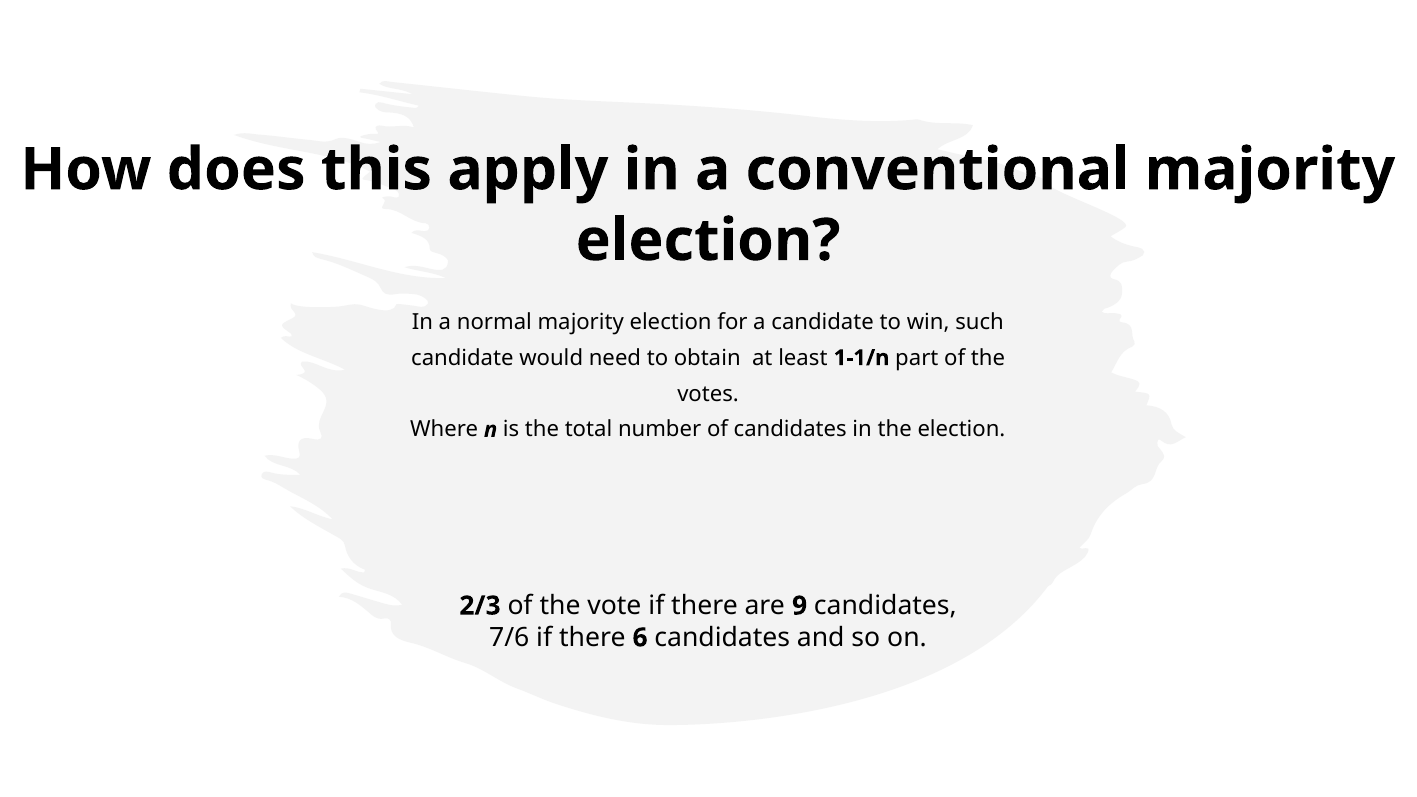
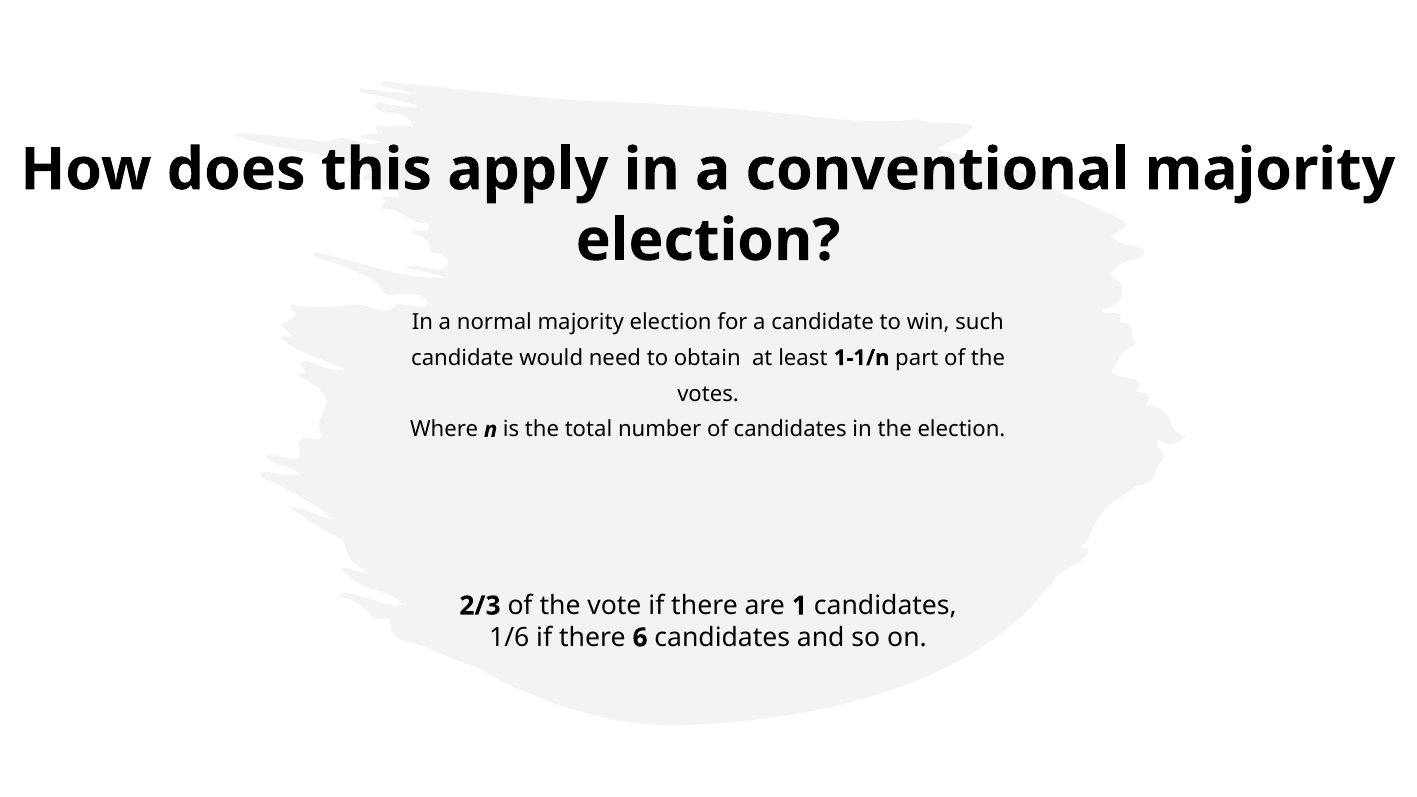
9: 9 -> 1
7/6: 7/6 -> 1/6
